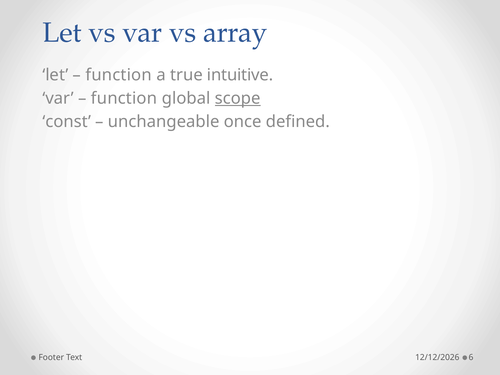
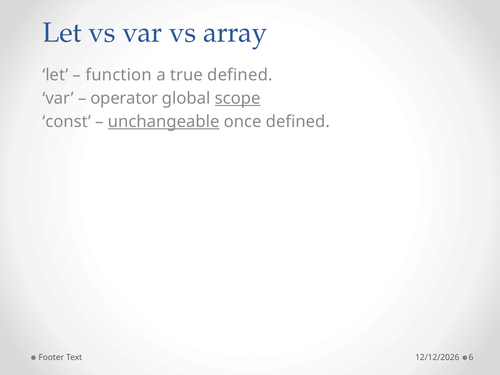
true intuitive: intuitive -> defined
function at (124, 98): function -> operator
unchangeable underline: none -> present
